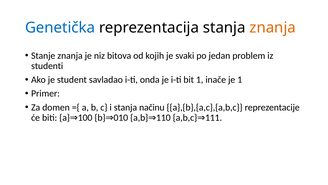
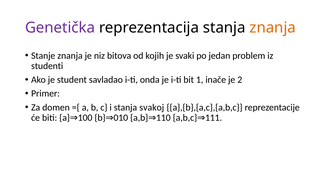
Genetička colour: blue -> purple
je 1: 1 -> 2
načinu: načinu -> svakoj
